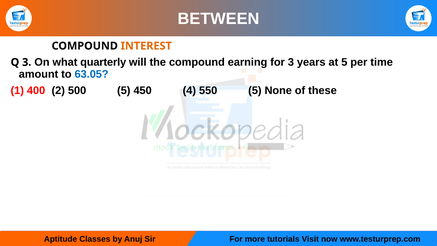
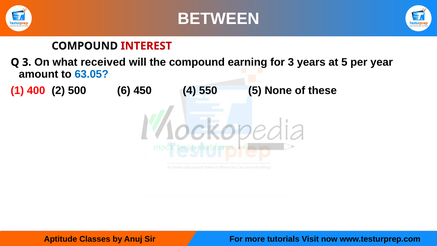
INTEREST colour: orange -> red
quarterly: quarterly -> received
time: time -> year
500 5: 5 -> 6
